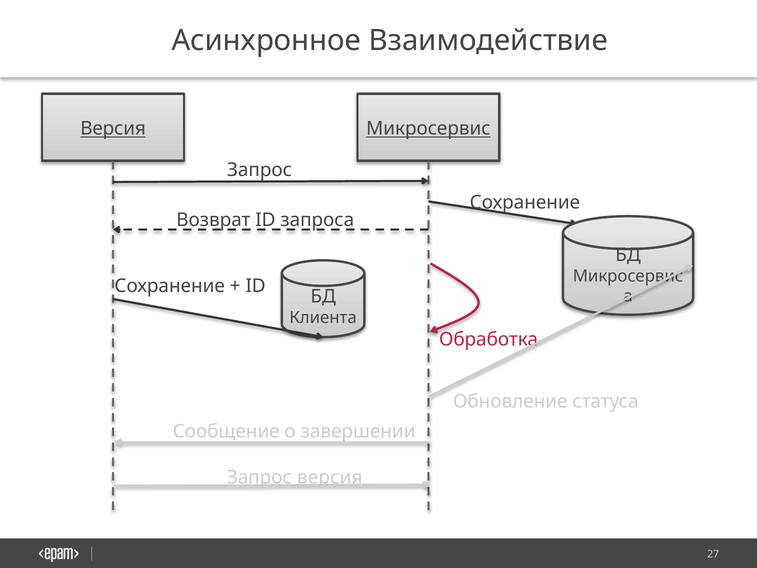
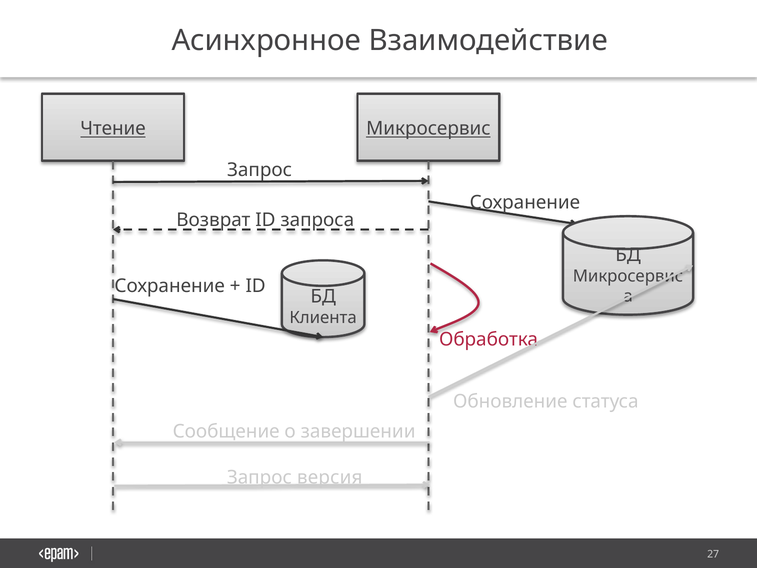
Версия at (113, 129): Версия -> Чтение
